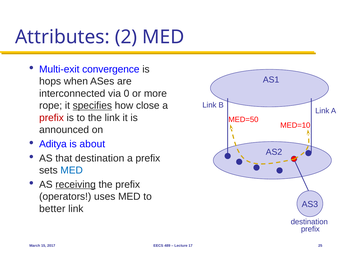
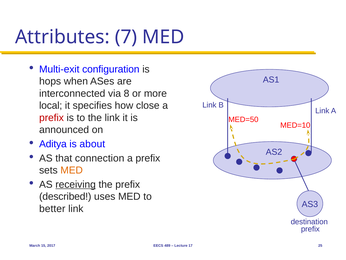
2: 2 -> 7
convergence: convergence -> configuration
0: 0 -> 8
rope: rope -> local
specifies underline: present -> none
that destination: destination -> connection
MED at (72, 170) colour: blue -> orange
operators: operators -> described
